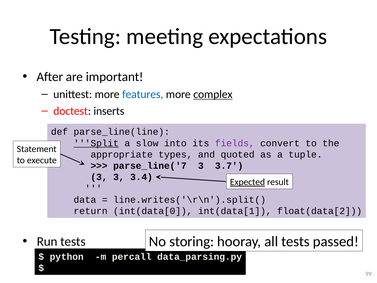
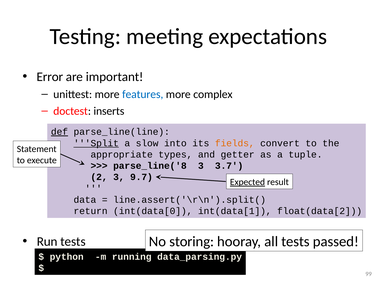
After: After -> Error
complex underline: present -> none
def underline: none -> present
fields colour: purple -> orange
quoted: quoted -> getter
parse_line('7: parse_line('7 -> parse_line('8
3 at (99, 177): 3 -> 2
3.4: 3.4 -> 9.7
line.writes('\r\n').split(: line.writes('\r\n').split( -> line.assert('\r\n').split(
percall: percall -> running
